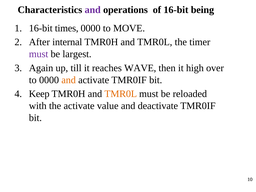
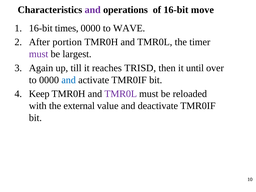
being: being -> move
MOVE: MOVE -> WAVE
internal: internal -> portion
WAVE: WAVE -> TRISD
high: high -> until
and at (69, 80) colour: orange -> blue
TMR0L at (121, 94) colour: orange -> purple
the activate: activate -> external
